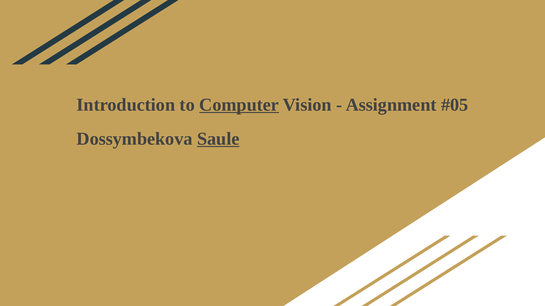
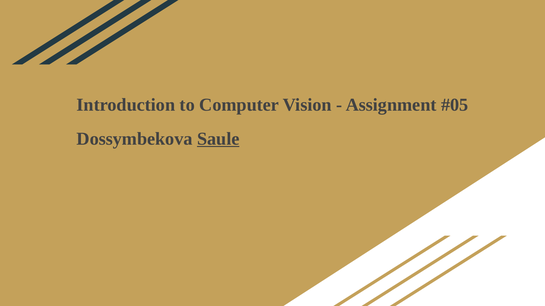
Computer underline: present -> none
